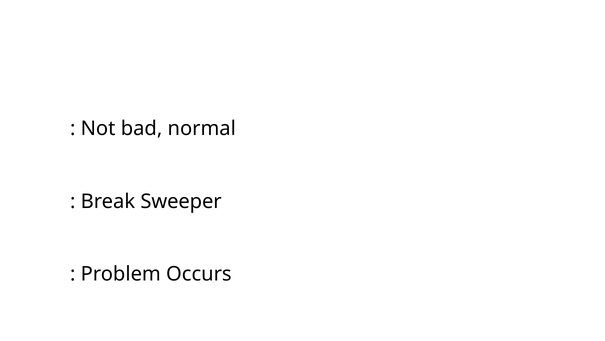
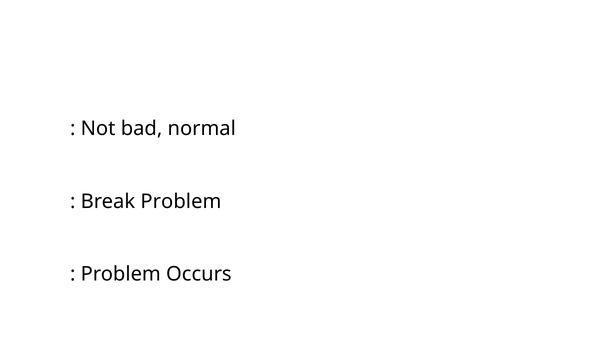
Break Sweeper: Sweeper -> Problem
